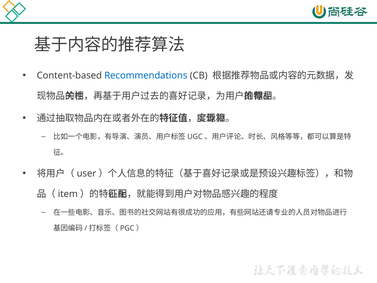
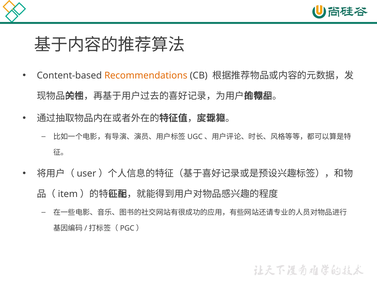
Recommendations colour: blue -> orange
